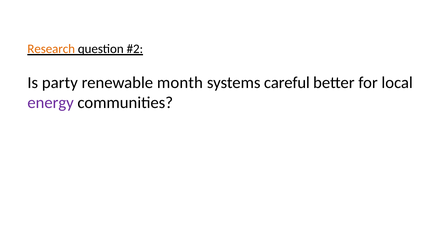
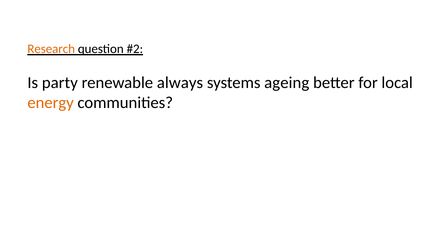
month: month -> always
careful: careful -> ageing
energy colour: purple -> orange
